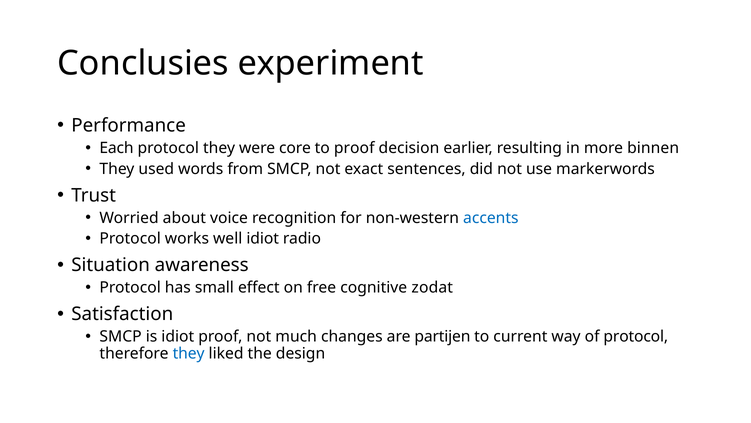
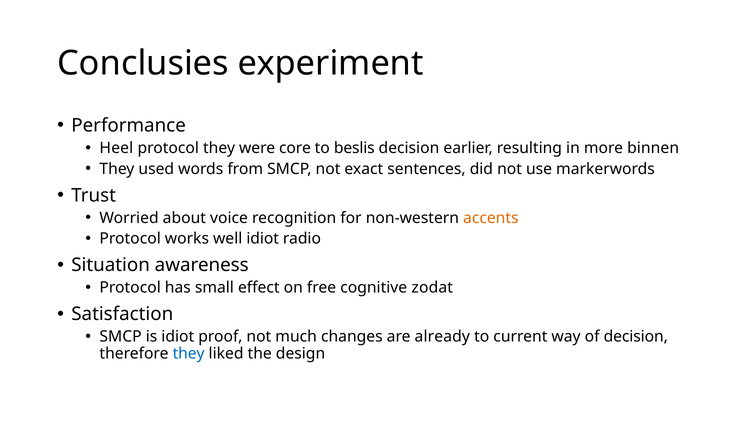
Each: Each -> Heel
to proof: proof -> beslis
accents colour: blue -> orange
partijen: partijen -> already
of protocol: protocol -> decision
